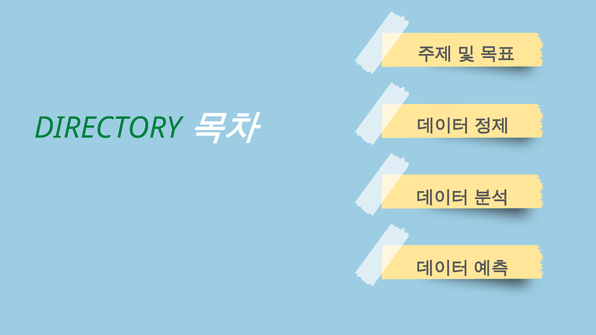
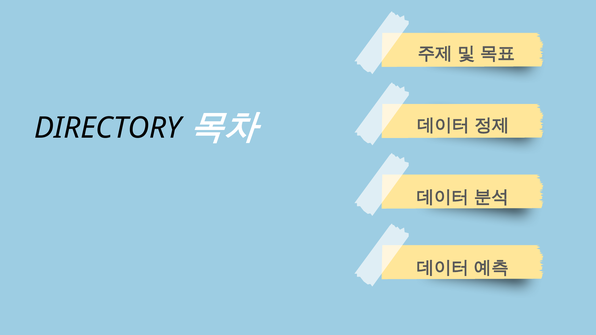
DIRECTORY colour: green -> black
